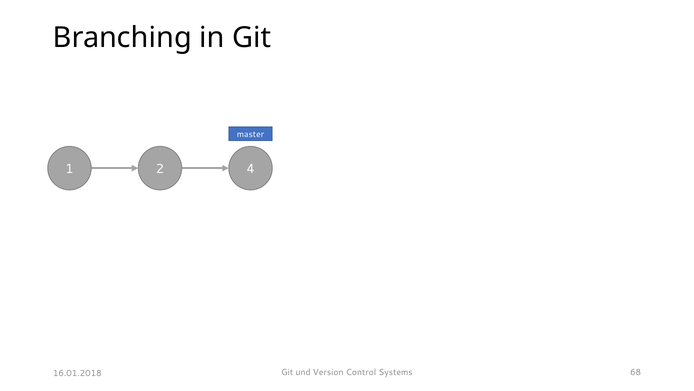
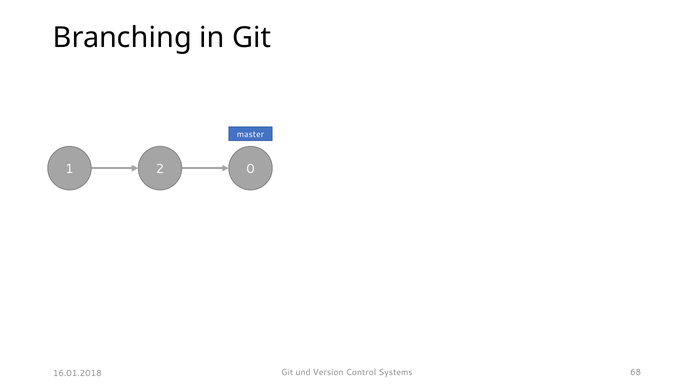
4: 4 -> 0
